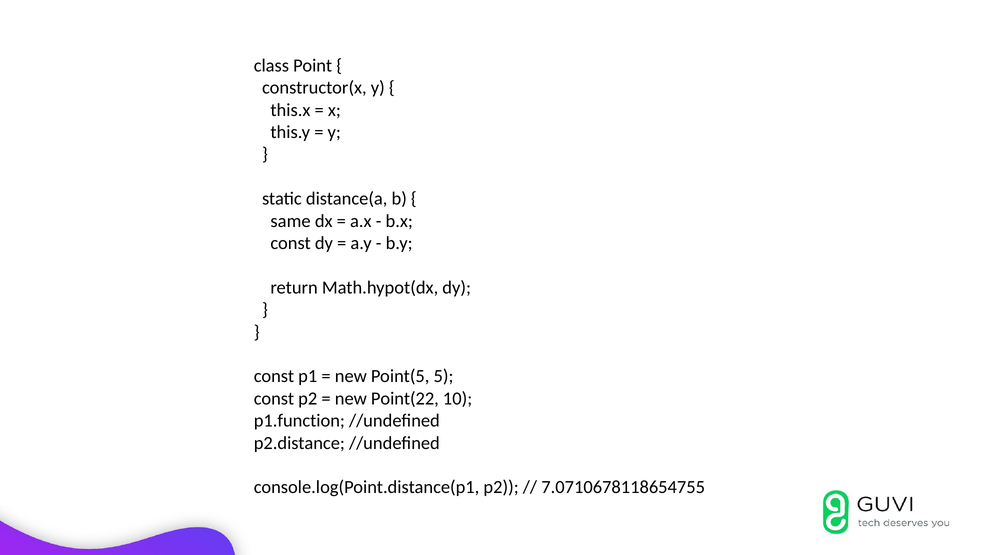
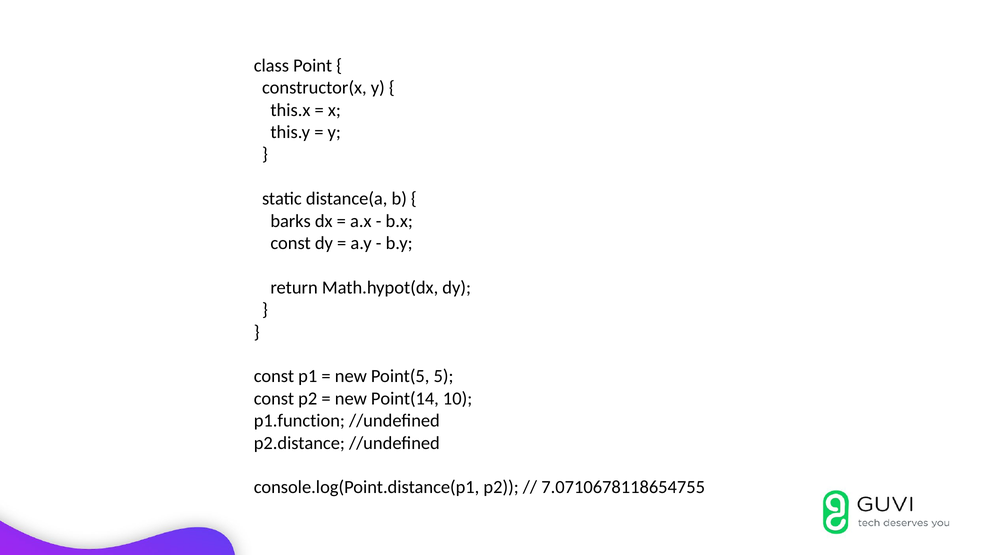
same: same -> barks
Point(22: Point(22 -> Point(14
